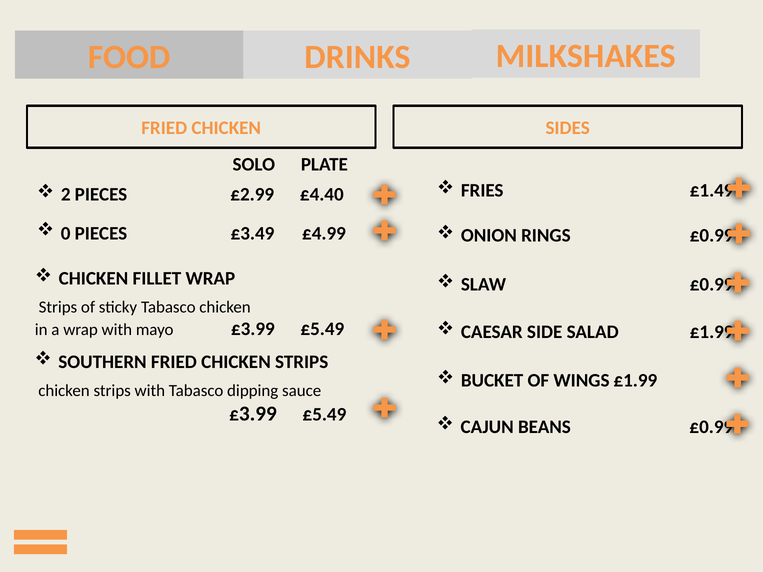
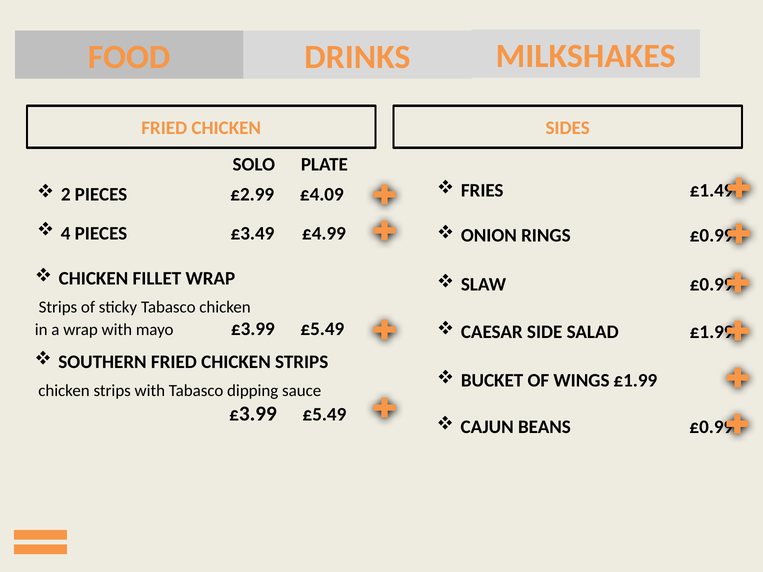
£4.40: £4.40 -> £4.09
0: 0 -> 4
